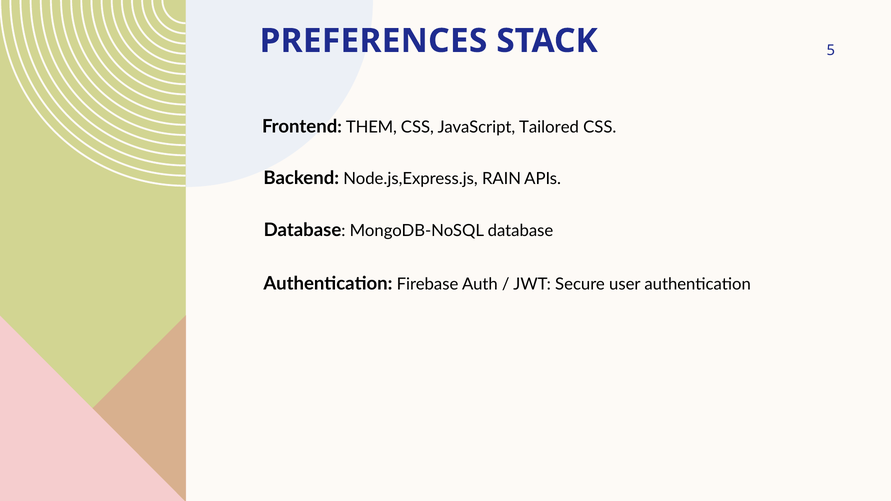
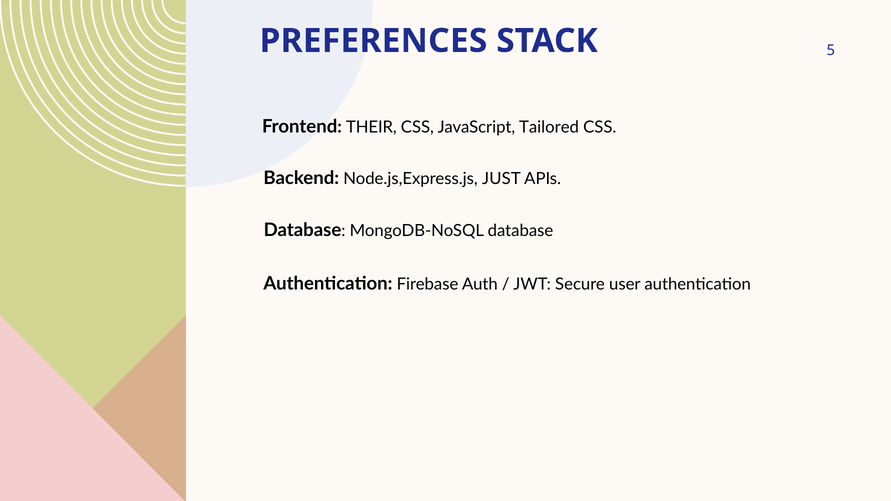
THEM: THEM -> THEIR
RAIN: RAIN -> JUST
